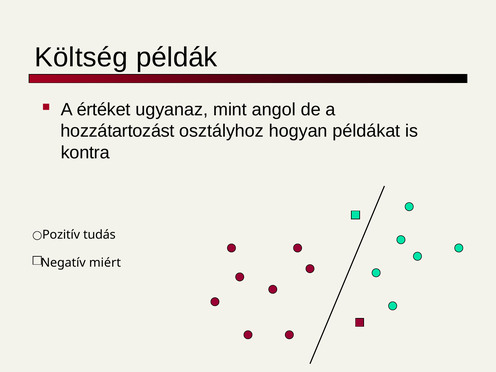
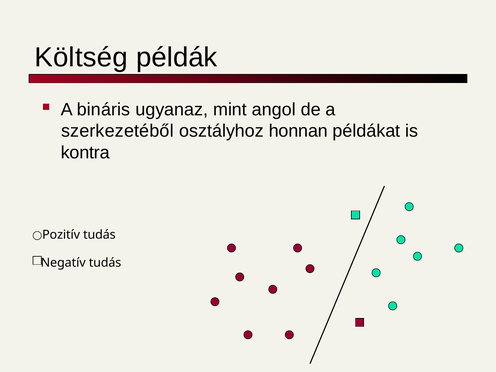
értéket: értéket -> bináris
hozzátartozást: hozzátartozást -> szerkezetéből
hogyan: hogyan -> honnan
Negatív miért: miért -> tudás
